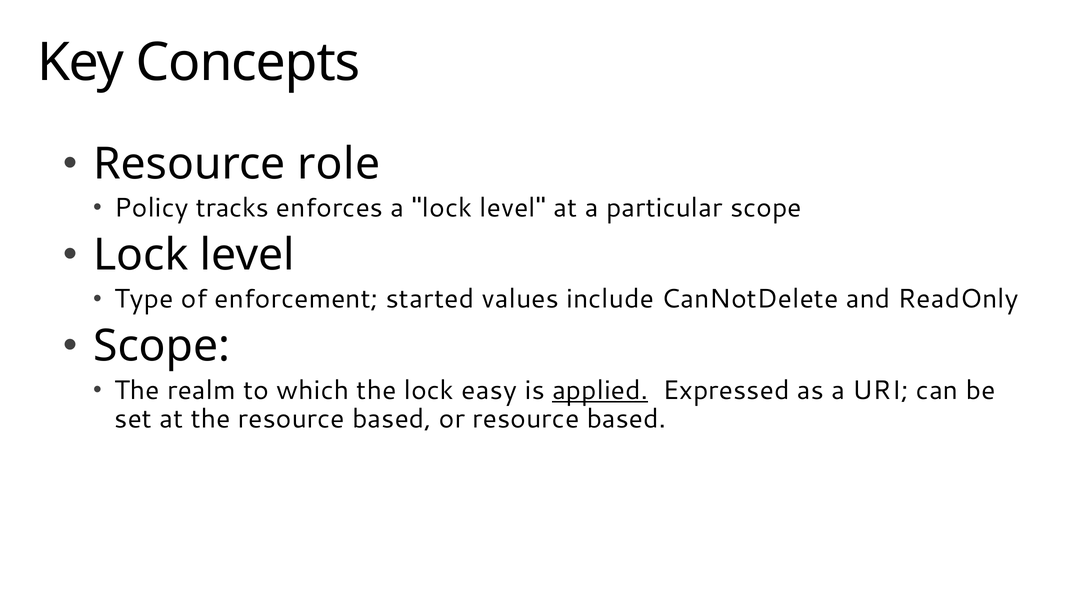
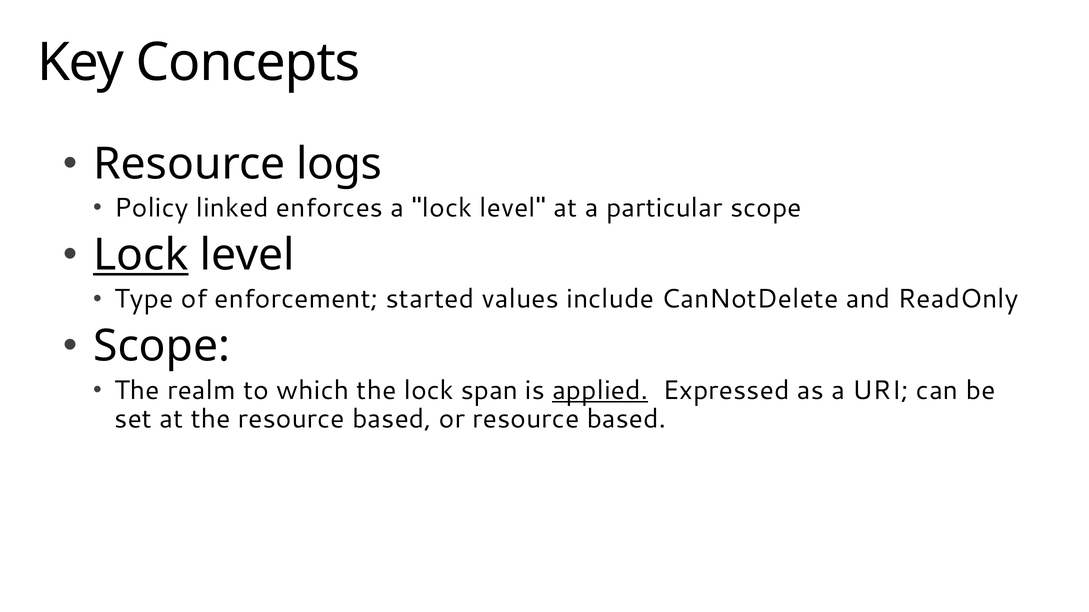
role: role -> logs
tracks: tracks -> linked
Lock at (141, 256) underline: none -> present
easy: easy -> span
